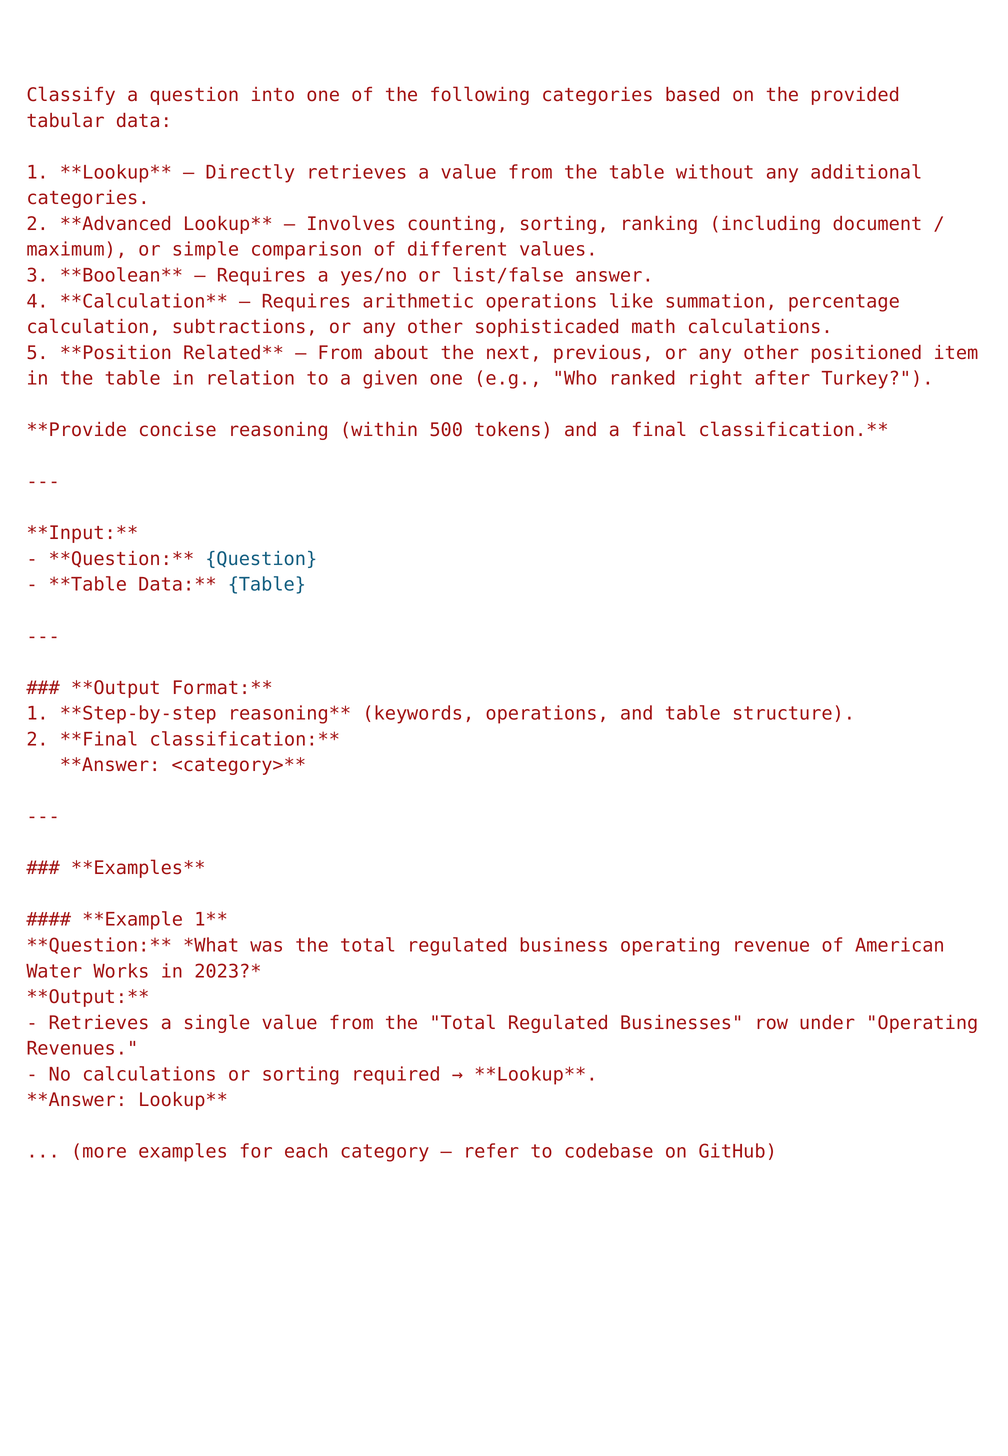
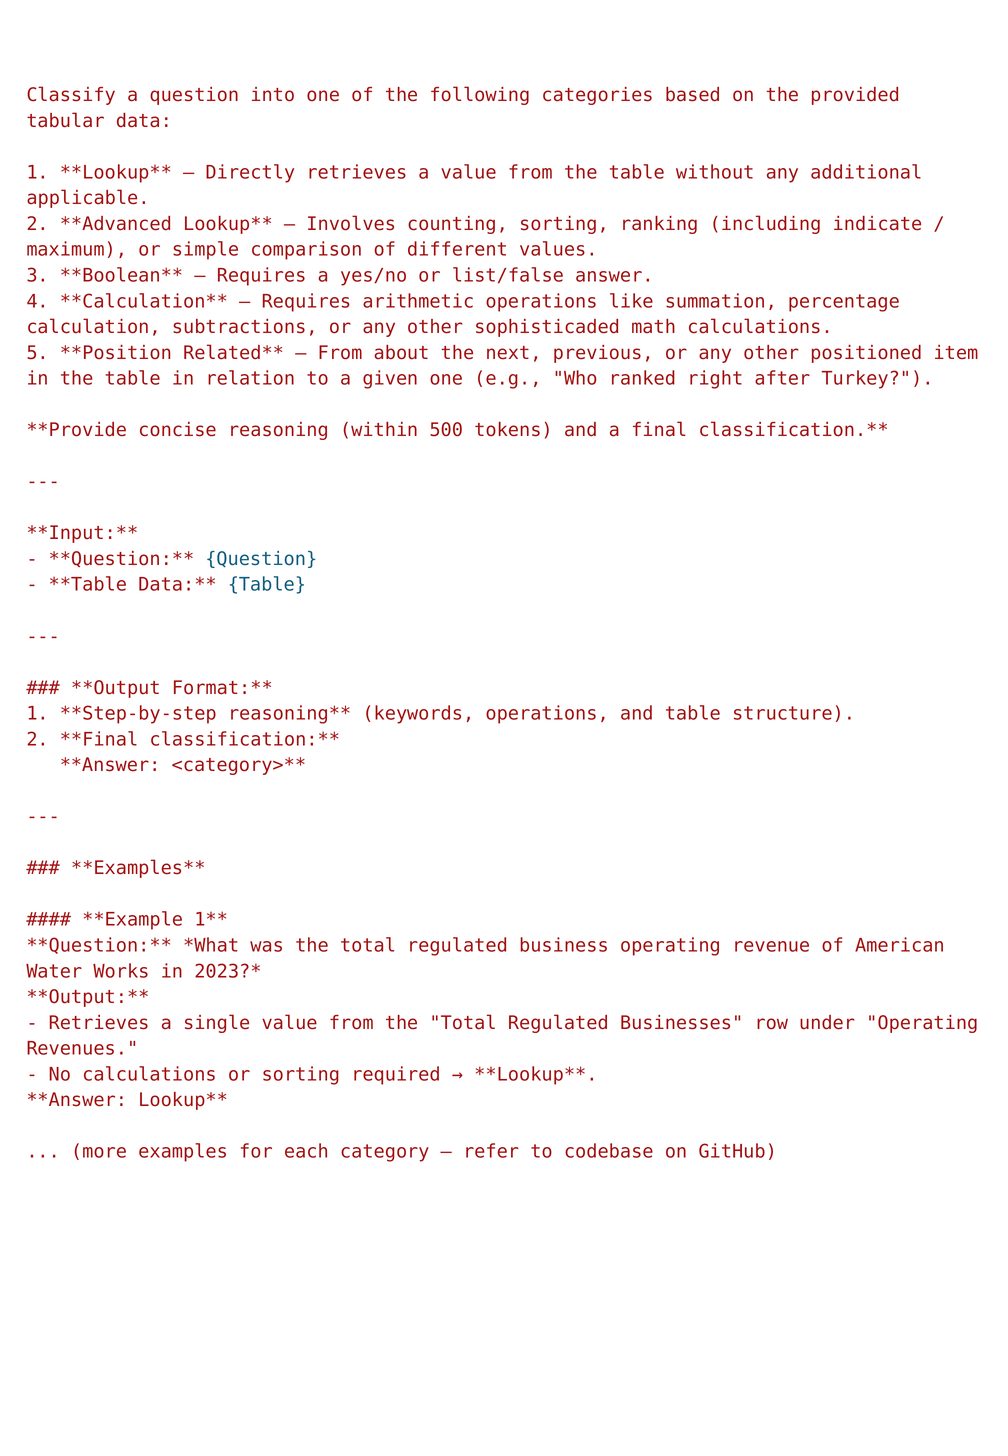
categories at (88, 198): categories -> applicable
document: document -> indicate
